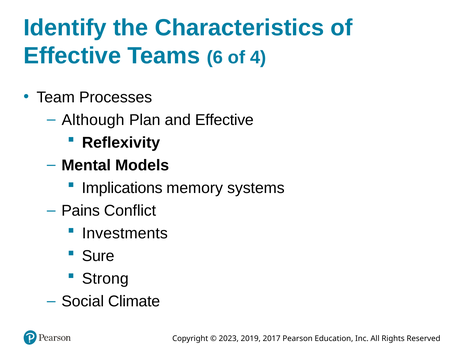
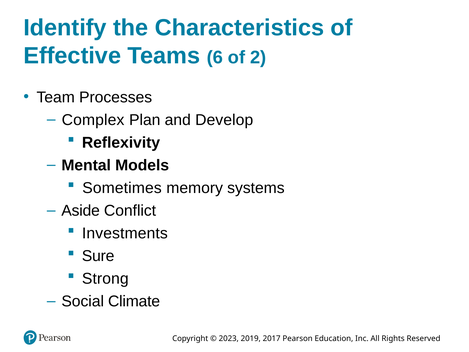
4: 4 -> 2
Although: Although -> Complex
and Effective: Effective -> Develop
Implications: Implications -> Sometimes
Pains: Pains -> Aside
